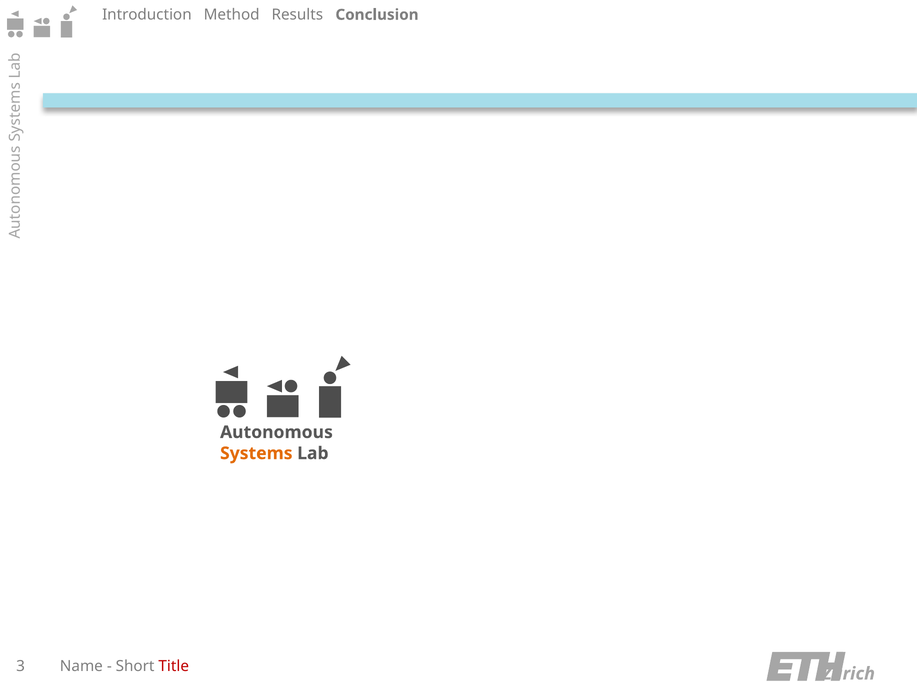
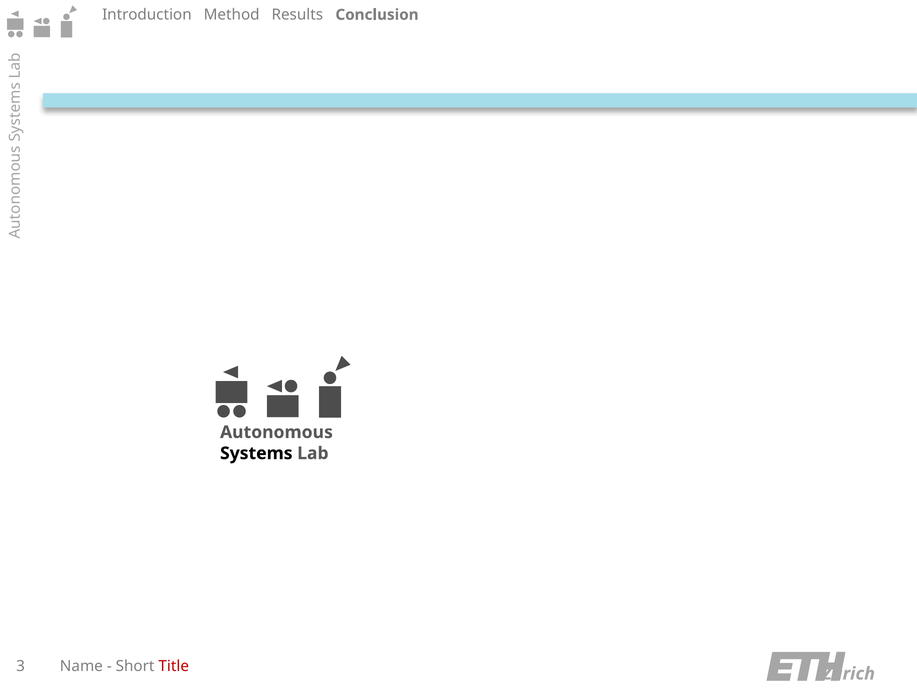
Systems colour: orange -> black
